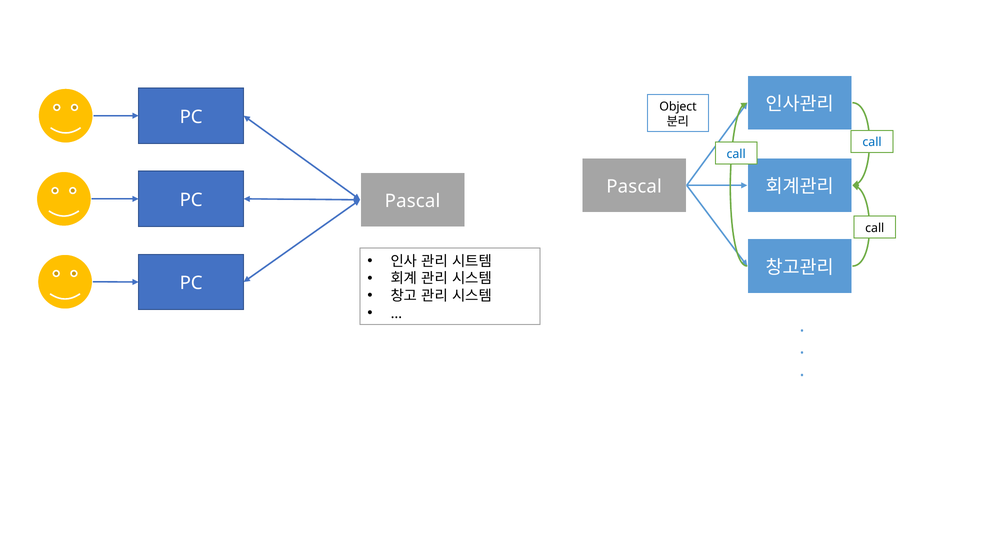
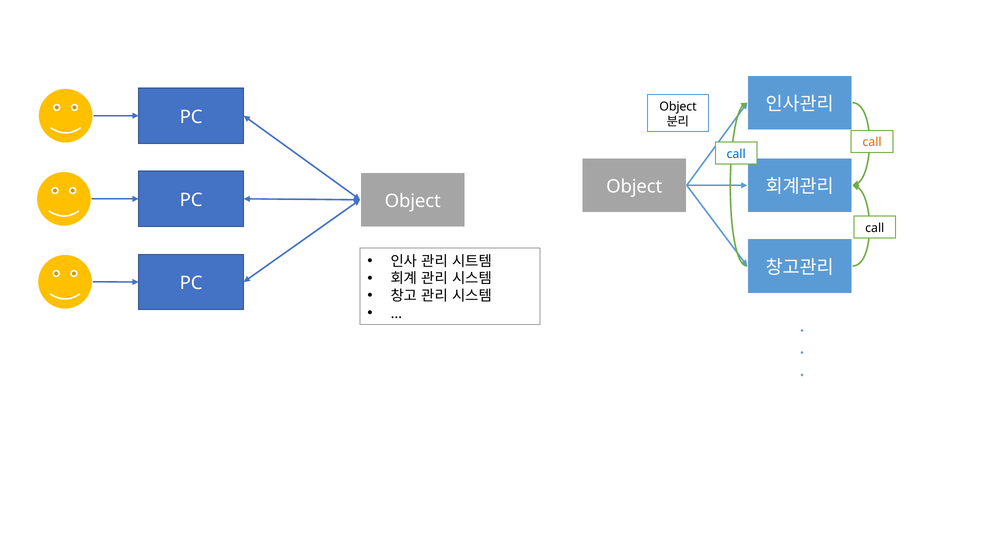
call at (872, 142) colour: blue -> orange
Pascal at (634, 187): Pascal -> Object
Pascal at (413, 201): Pascal -> Object
